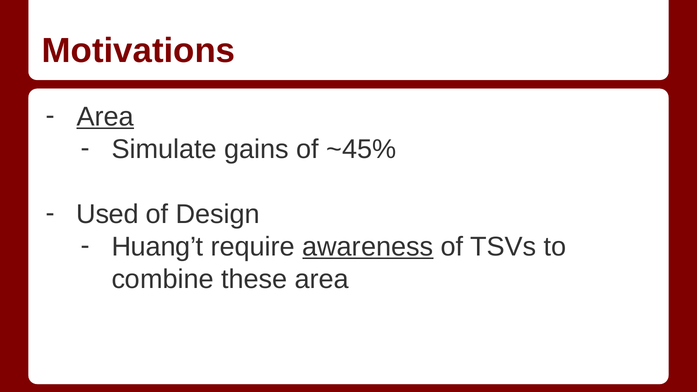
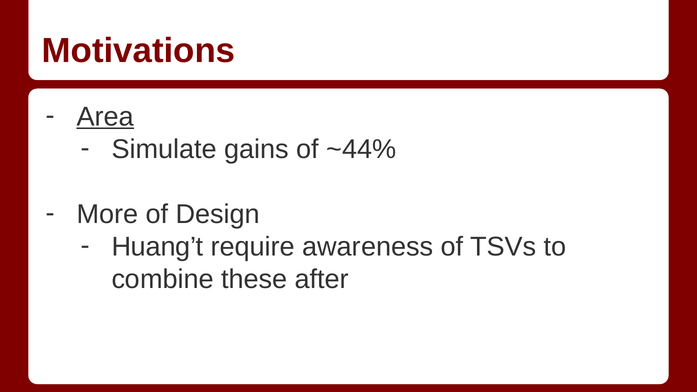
~45%: ~45% -> ~44%
Used: Used -> More
awareness underline: present -> none
these area: area -> after
